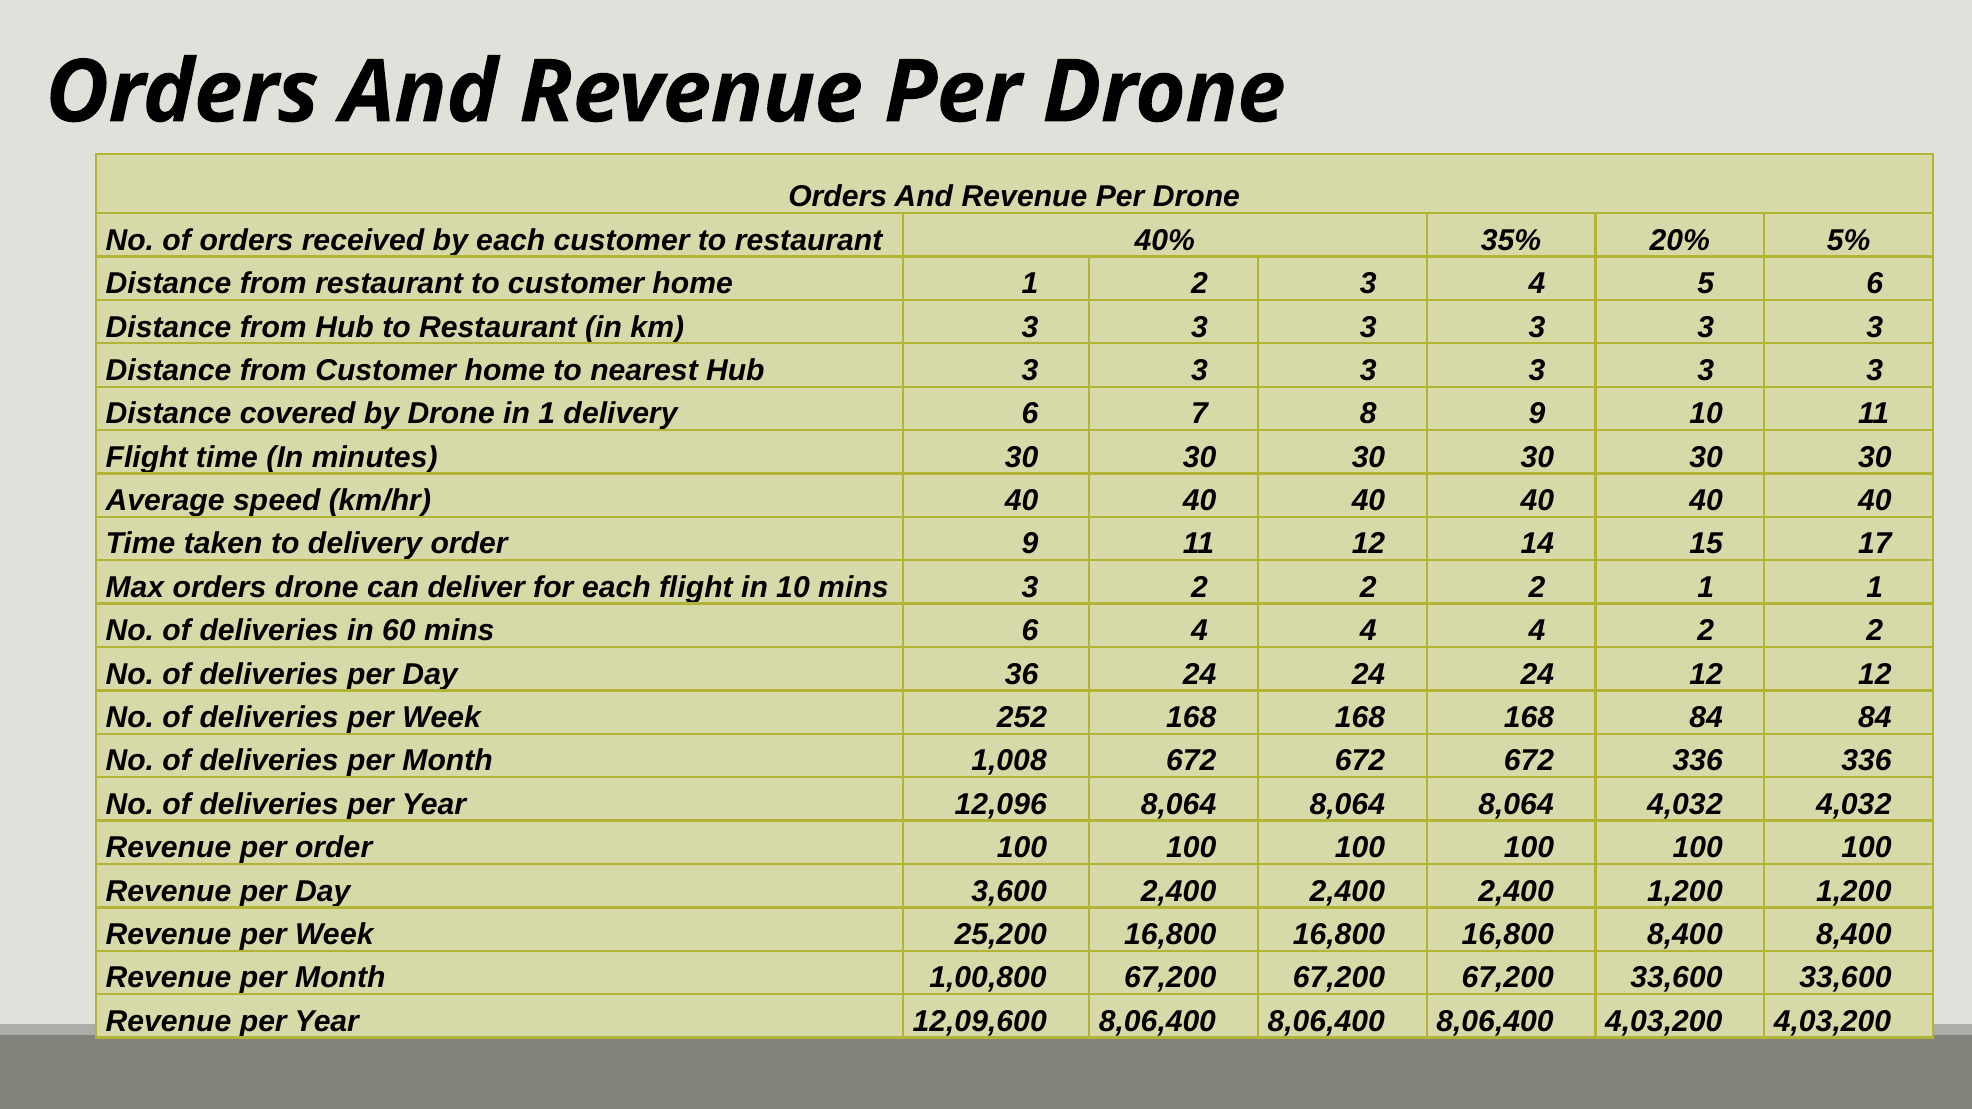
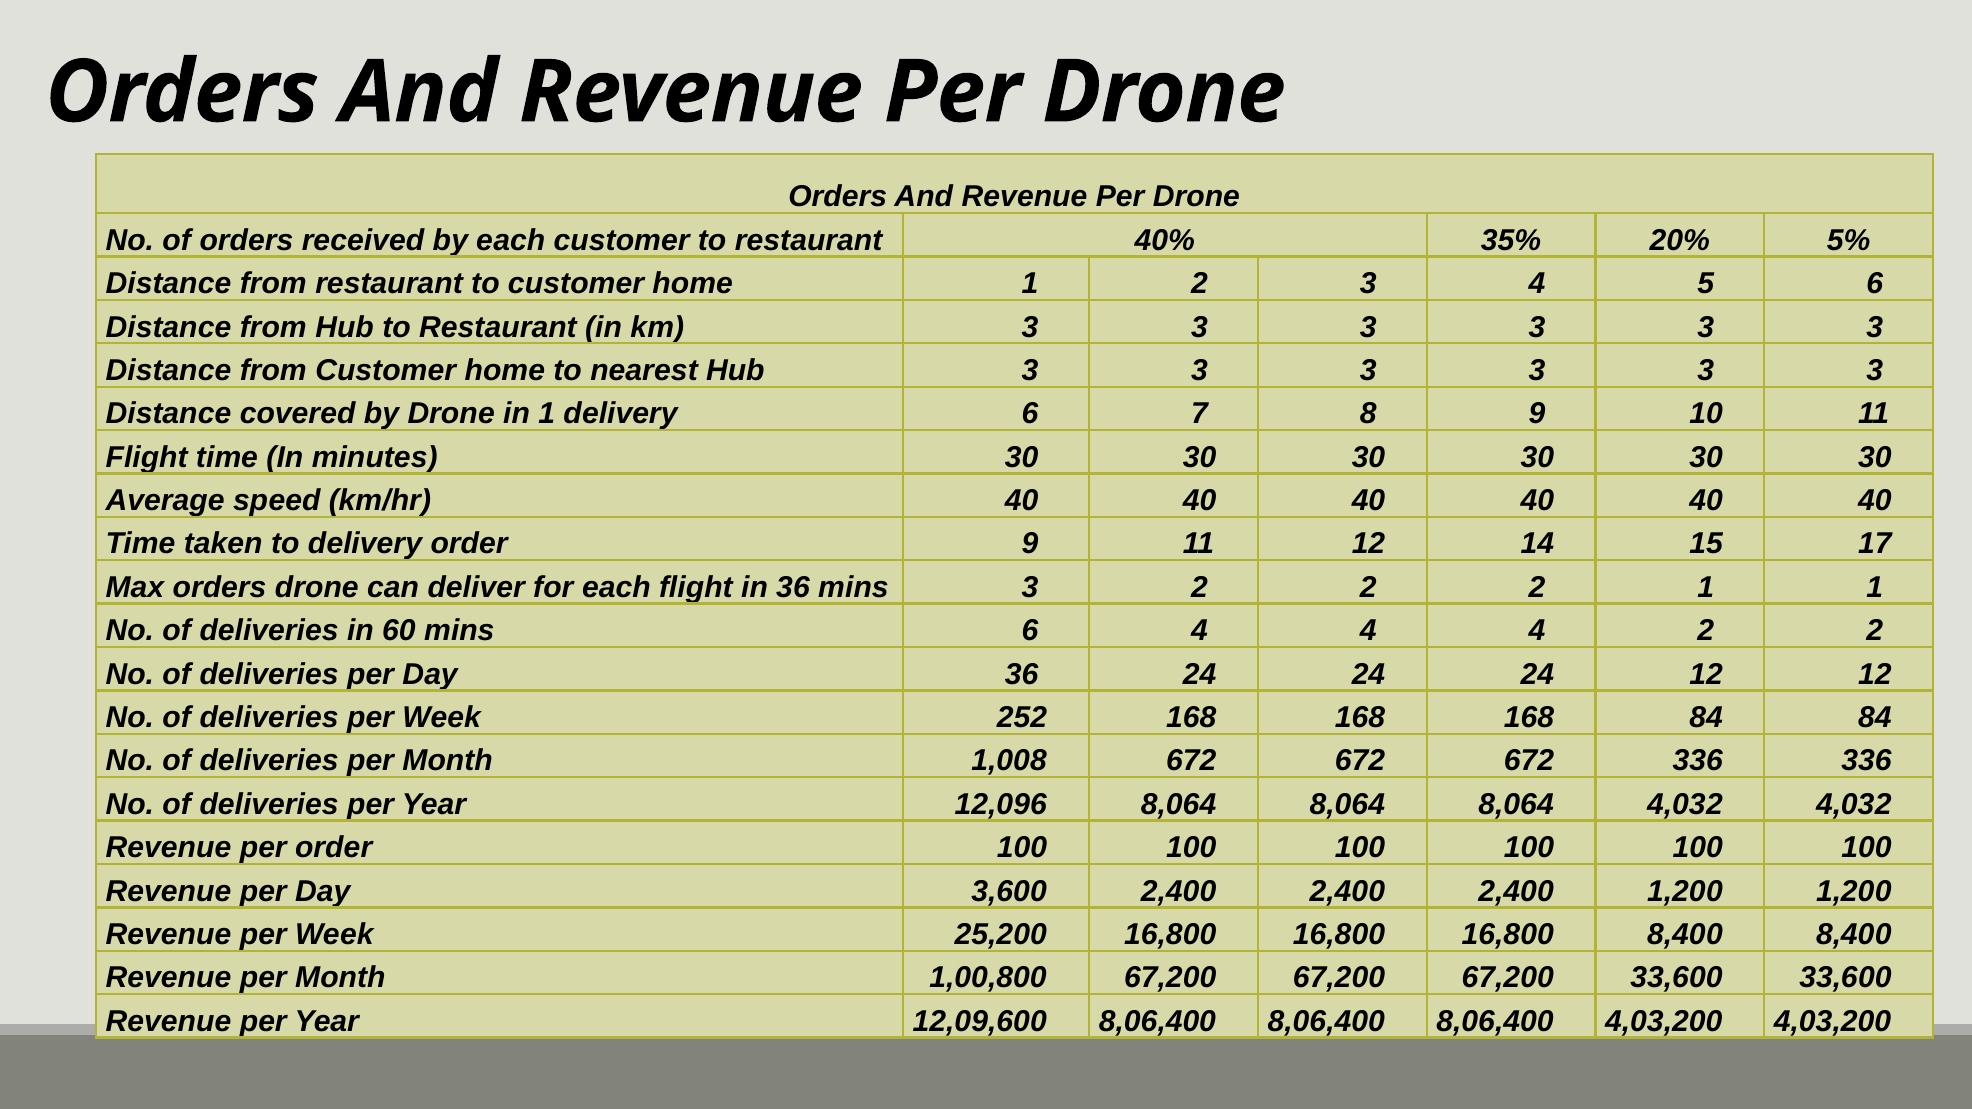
in 10: 10 -> 36
